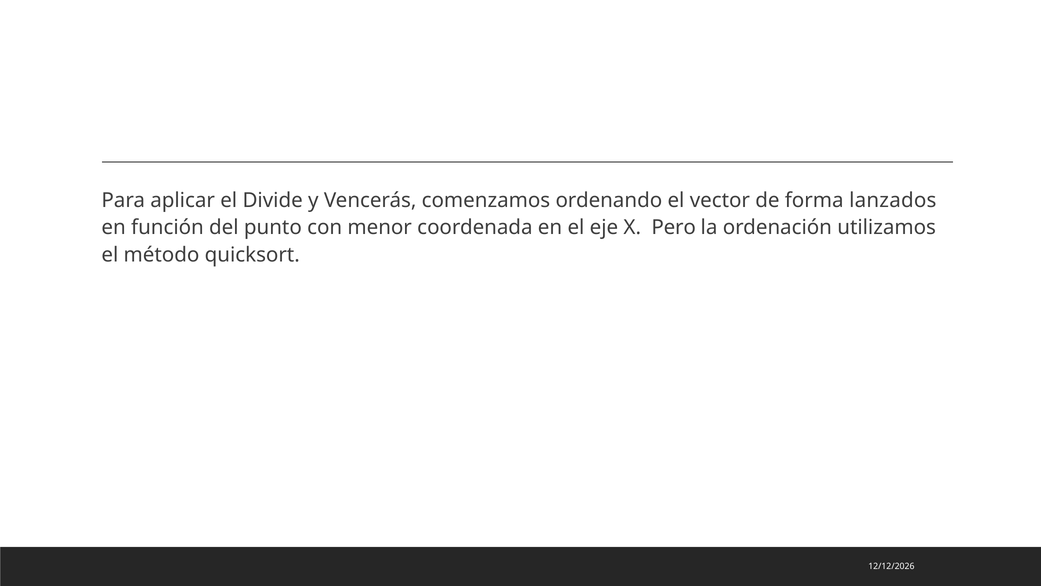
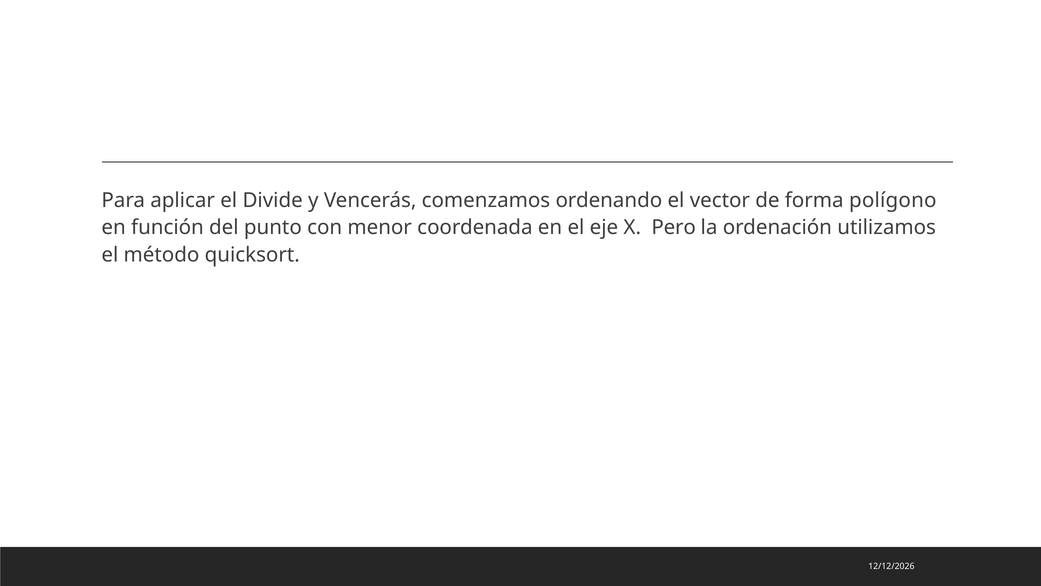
lanzados: lanzados -> polígono
